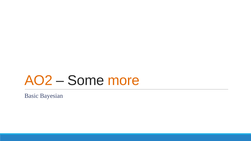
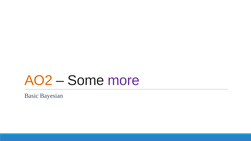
more colour: orange -> purple
